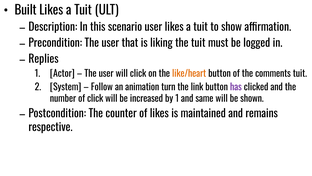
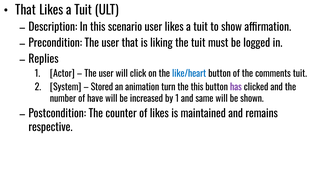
Built at (26, 10): Built -> That
like/heart colour: orange -> blue
Follow: Follow -> Stored
the link: link -> this
of click: click -> have
